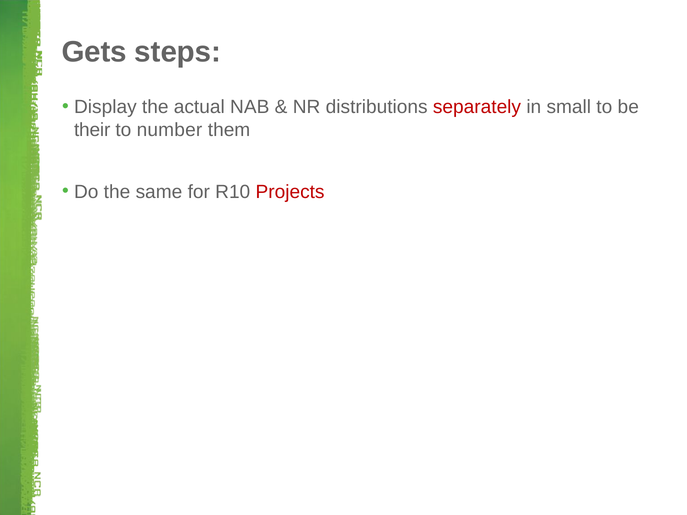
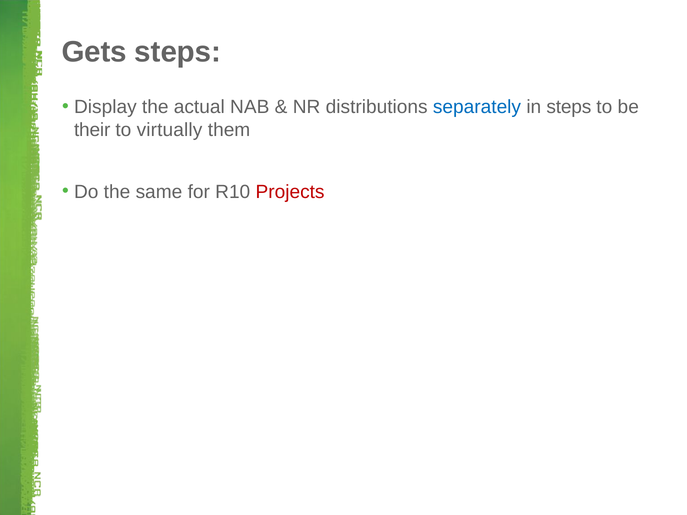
separately colour: red -> blue
in small: small -> steps
number: number -> virtually
